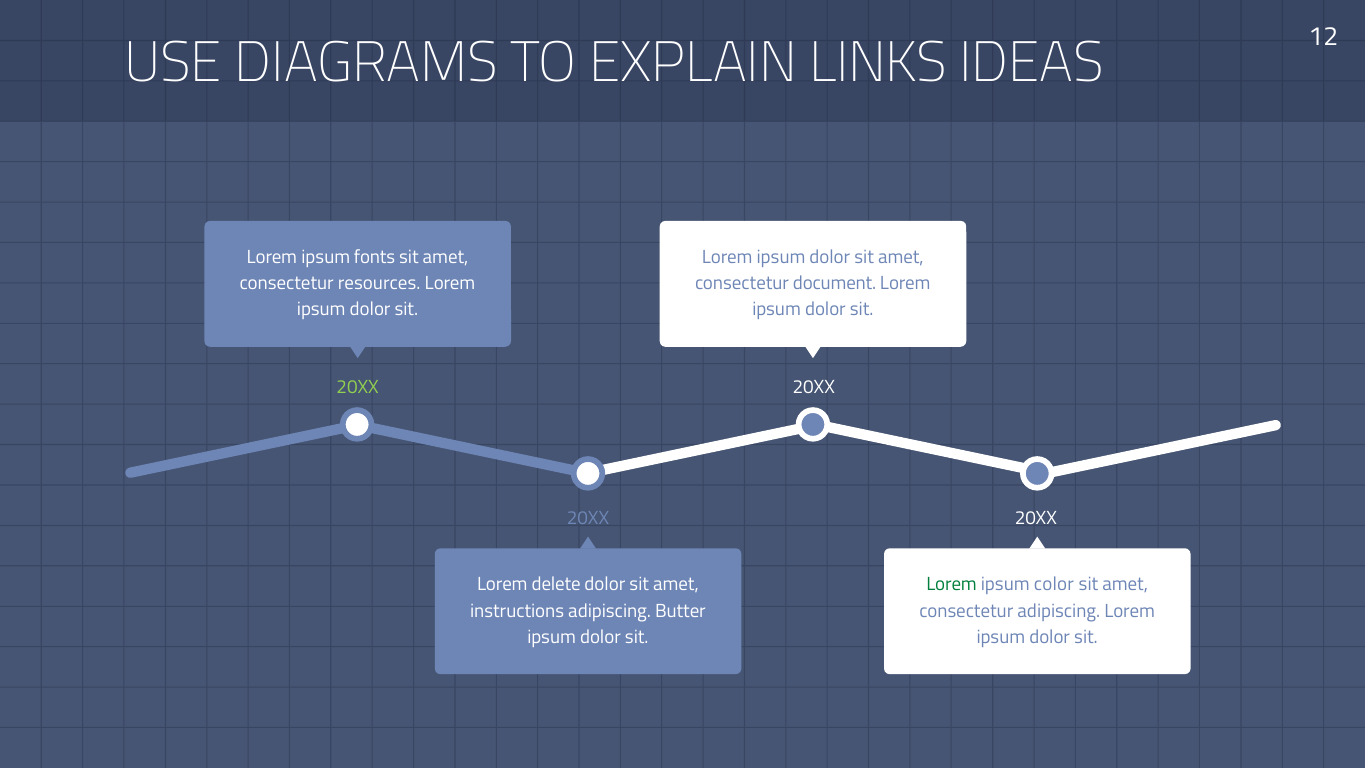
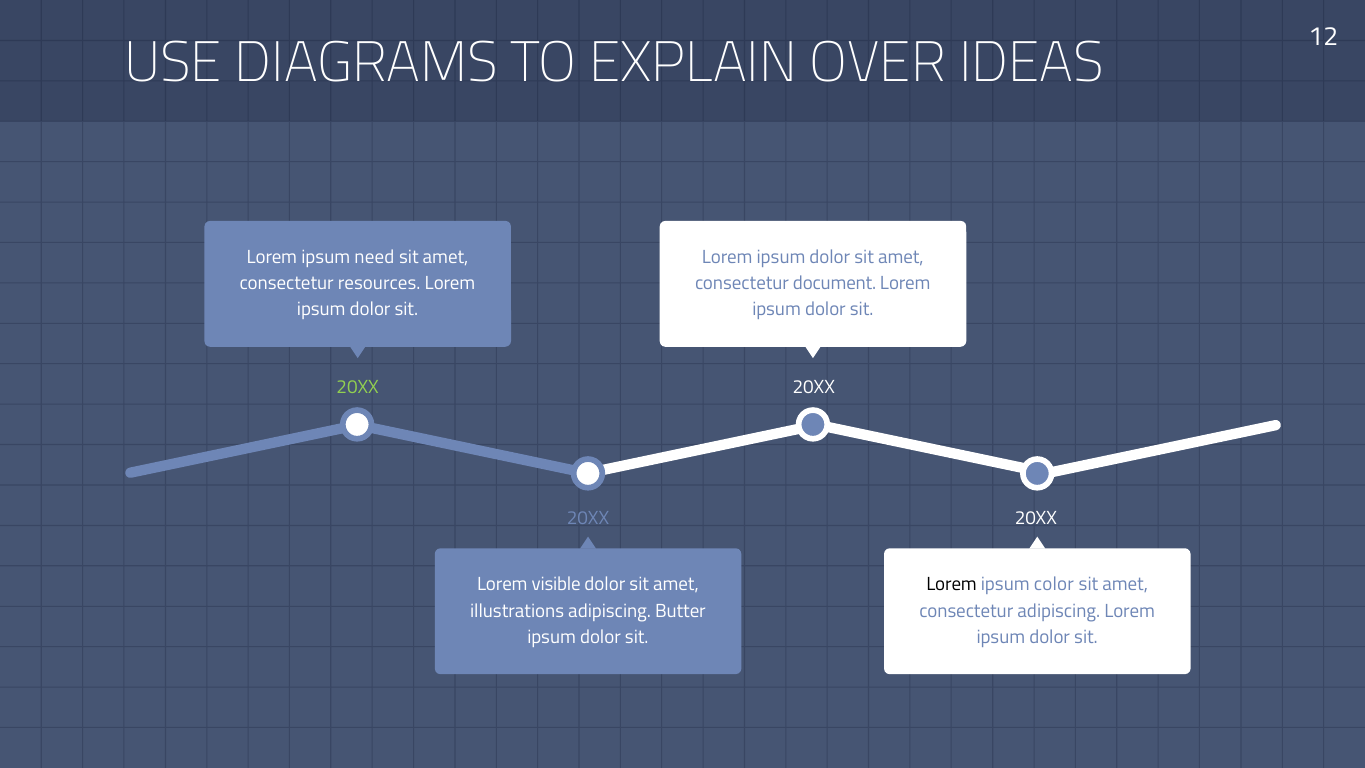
LINKS: LINKS -> OVER
fonts: fonts -> need
delete: delete -> visible
Lorem at (952, 585) colour: green -> black
instructions: instructions -> illustrations
